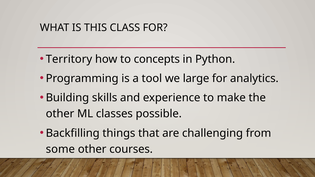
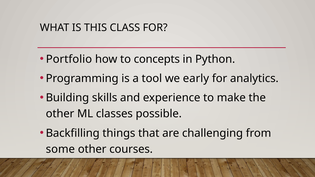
Territory: Territory -> Portfolio
large: large -> early
